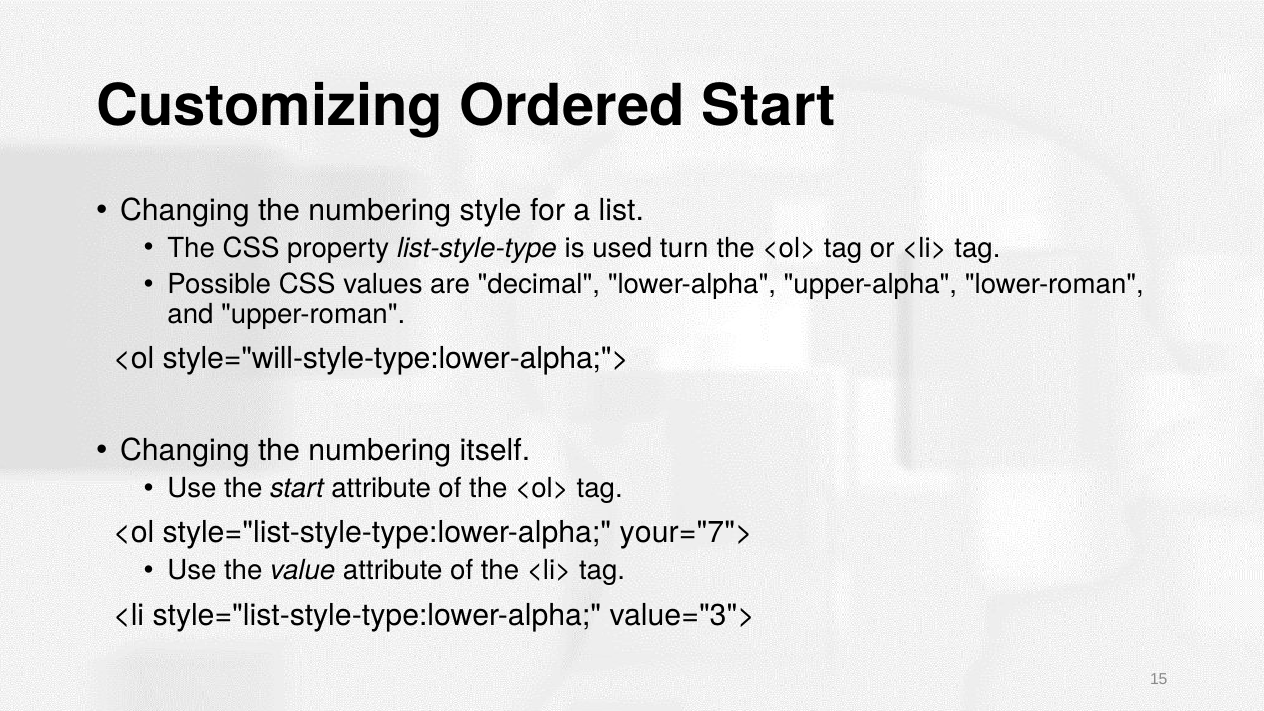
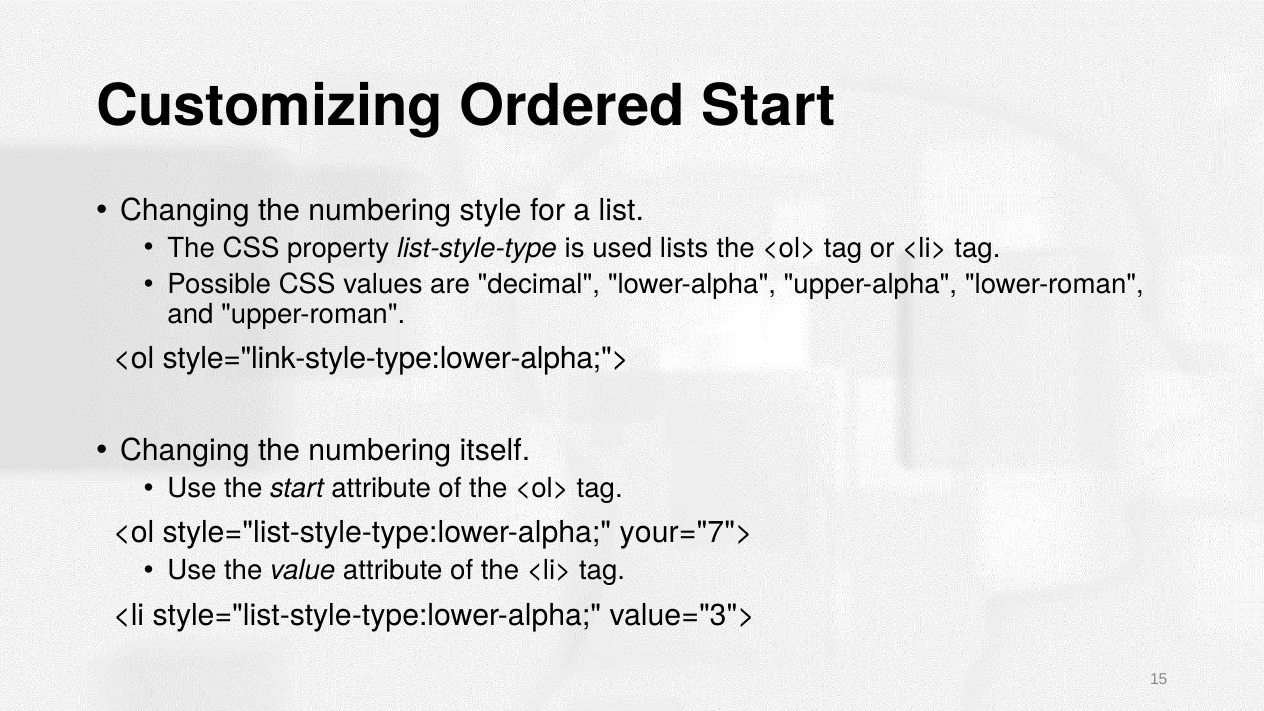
turn: turn -> lists
style="will-style-type:lower-alpha;">: style="will-style-type:lower-alpha;"> -> style="link-style-type:lower-alpha;">
